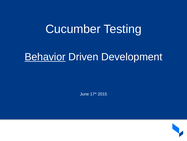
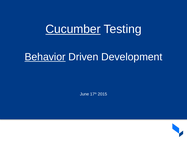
Cucumber underline: none -> present
